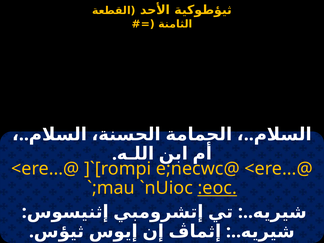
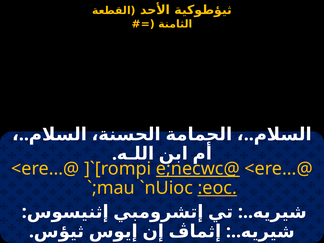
e;necwc@ underline: none -> present
